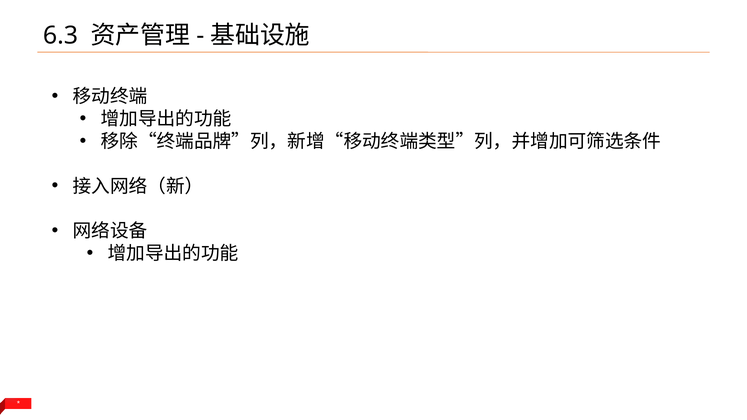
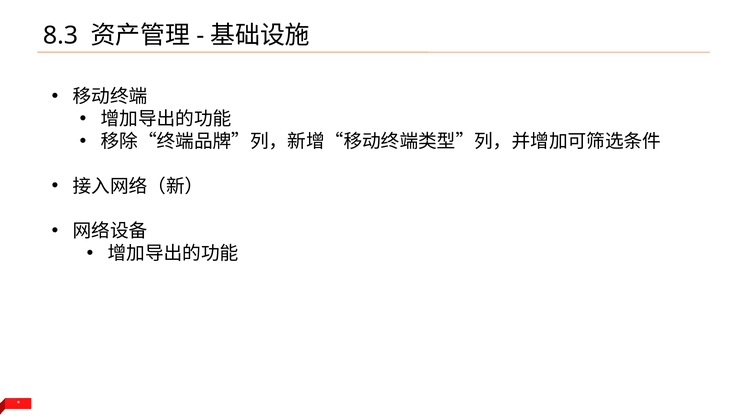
6.3: 6.3 -> 8.3
